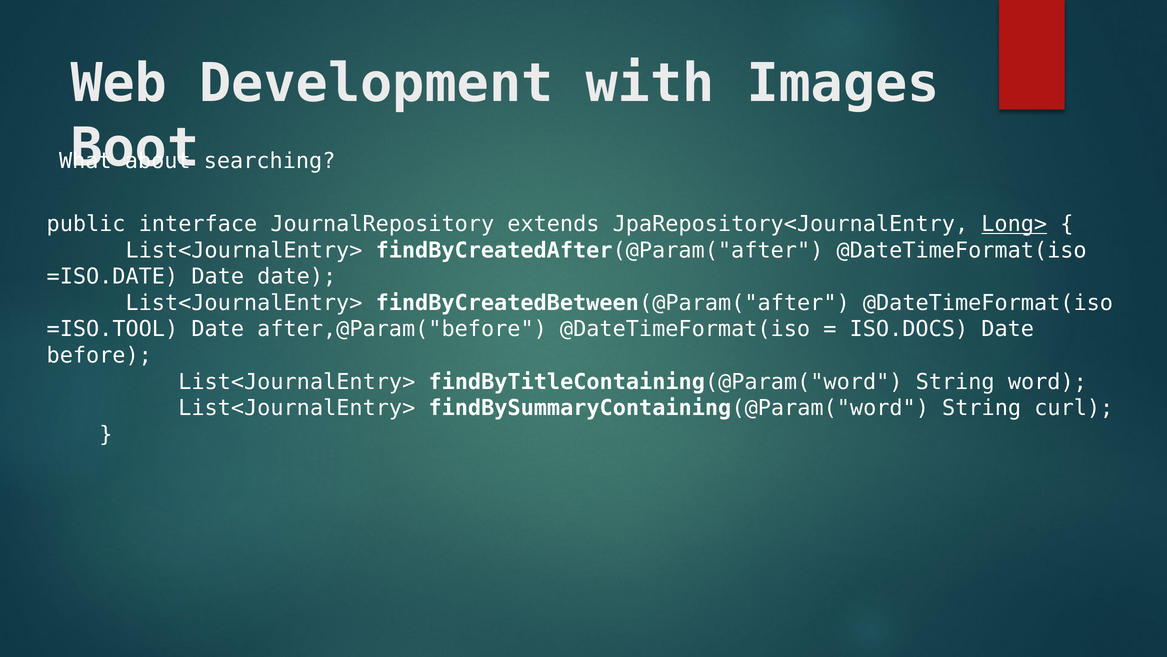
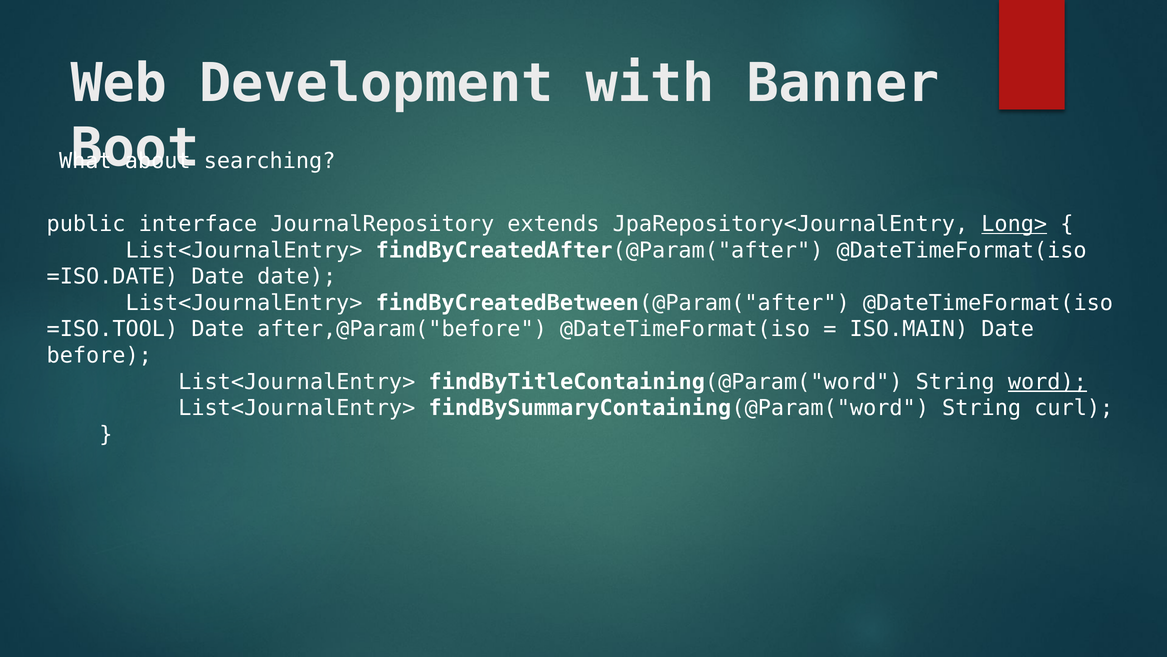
Images: Images -> Banner
ISO.DOCS: ISO.DOCS -> ISO.MAIN
word underline: none -> present
